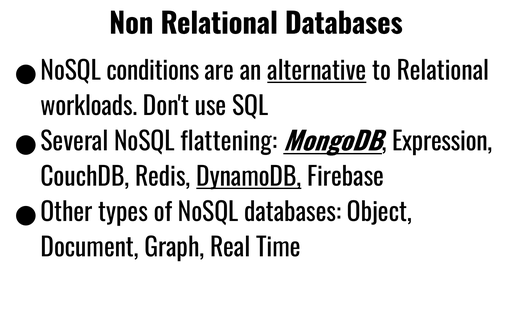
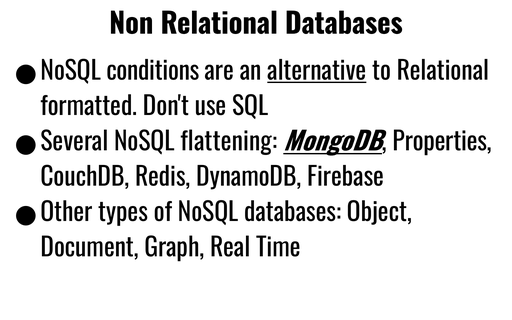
workloads: workloads -> formatted
Expression: Expression -> Properties
DynamoDB underline: present -> none
